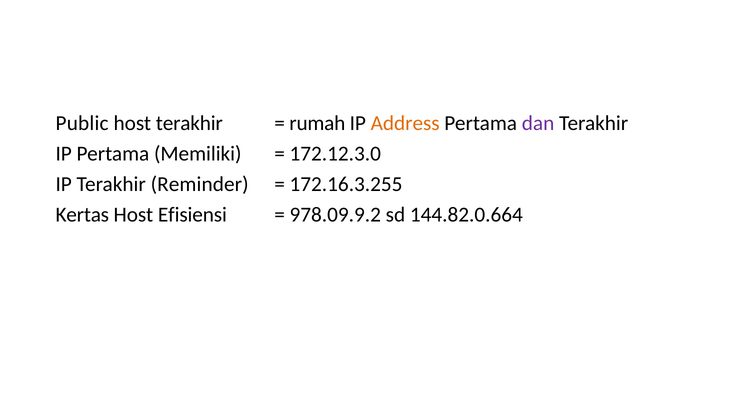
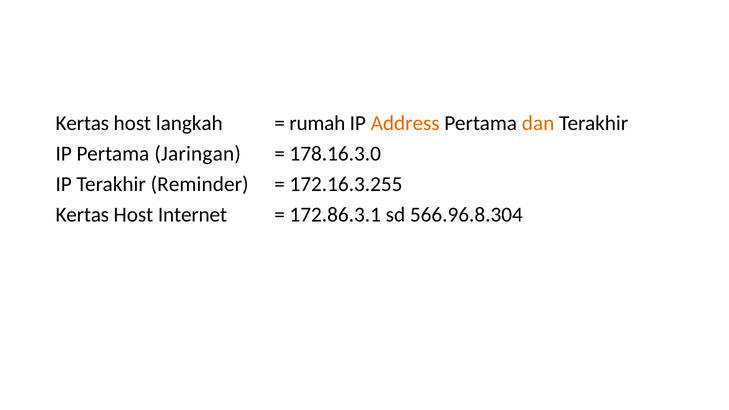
Public at (82, 123): Public -> Kertas
host terakhir: terakhir -> langkah
dan colour: purple -> orange
Memiliki: Memiliki -> Jaringan
172.12.3.0: 172.12.3.0 -> 178.16.3.0
Efisiensi: Efisiensi -> Internet
978.09.9.2: 978.09.9.2 -> 172.86.3.1
144.82.0.664: 144.82.0.664 -> 566.96.8.304
